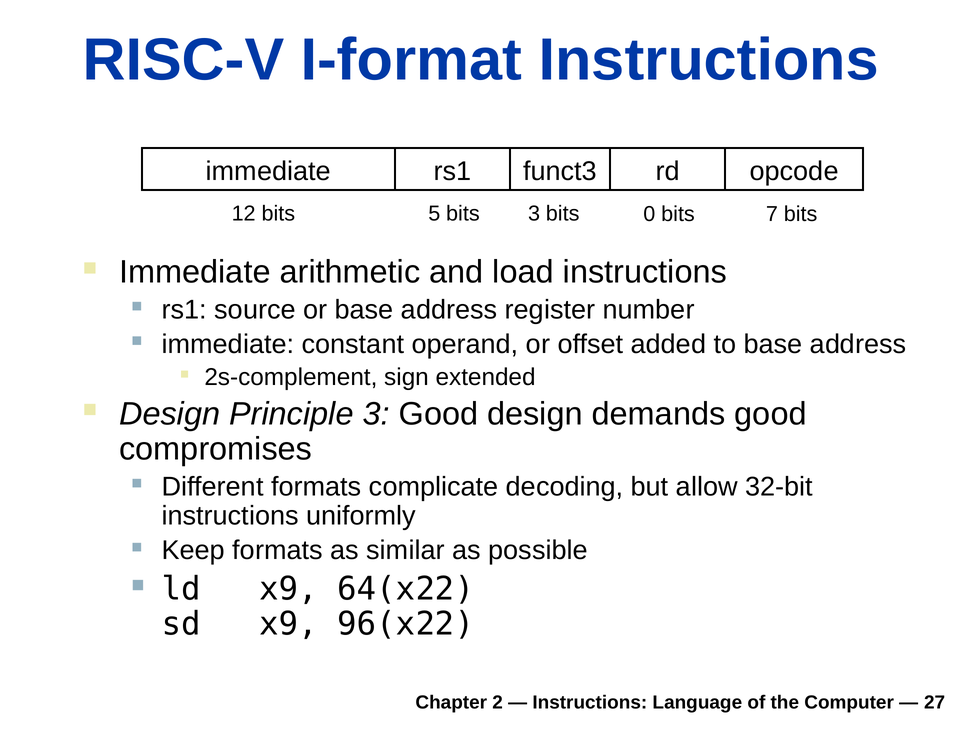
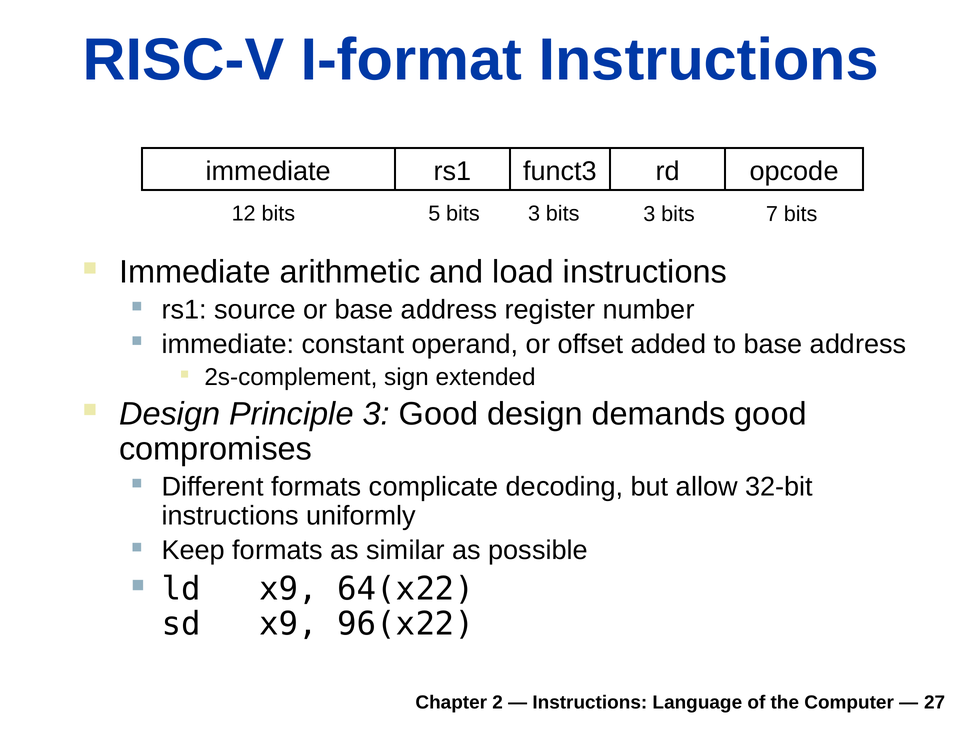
5 bits 0: 0 -> 3
